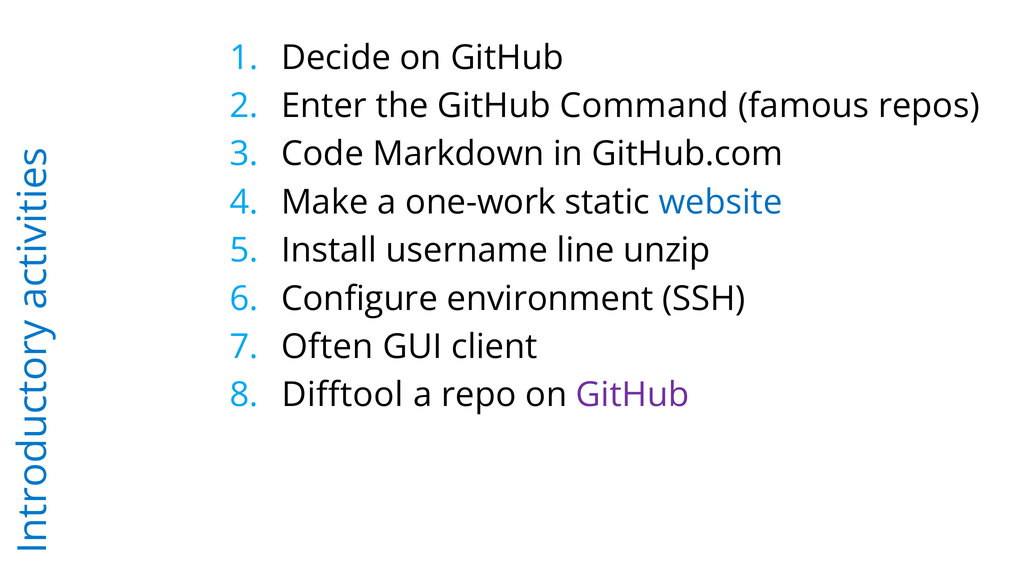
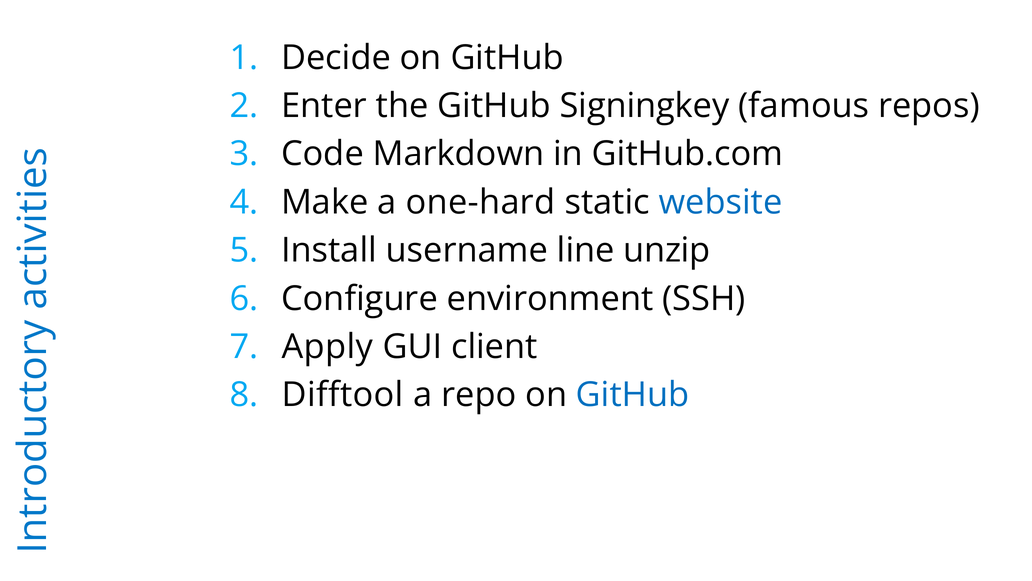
Command: Command -> Signingkey
one-work: one-work -> one-hard
Often: Often -> Apply
GitHub at (633, 395) colour: purple -> blue
